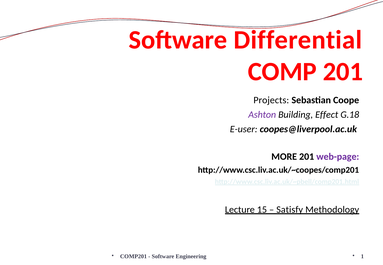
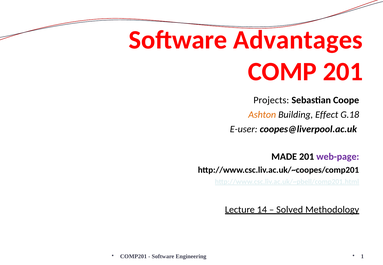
Differential: Differential -> Advantages
Ashton colour: purple -> orange
MORE: MORE -> MADE
15: 15 -> 14
Satisfy: Satisfy -> Solved
